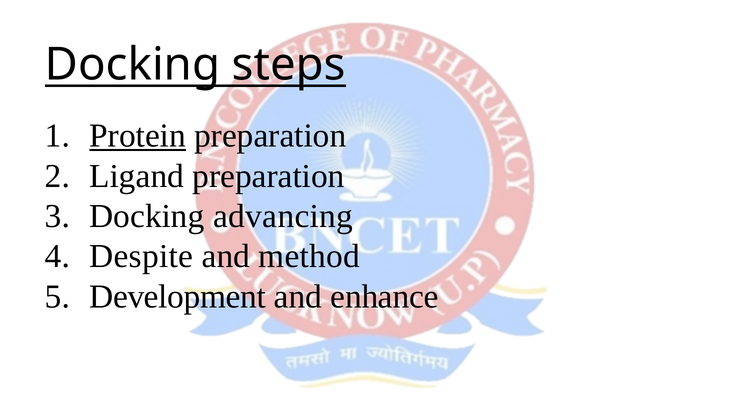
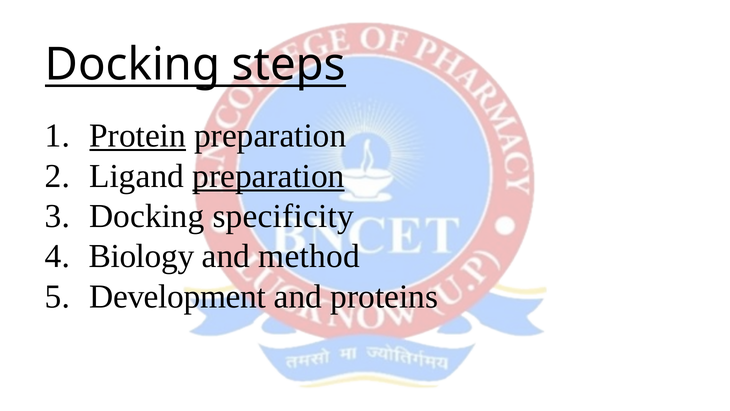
preparation at (268, 176) underline: none -> present
advancing: advancing -> specificity
Despite: Despite -> Biology
enhance: enhance -> proteins
